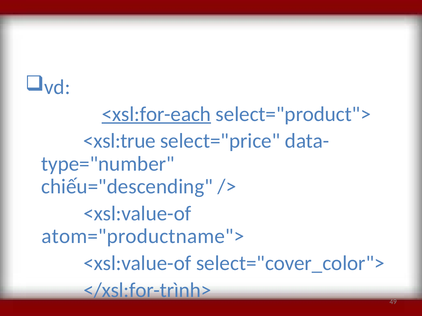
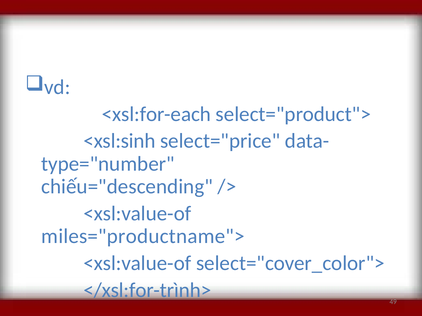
<xsl:for-each underline: present -> none
<xsl:true: <xsl:true -> <xsl:sinh
atom="productname">: atom="productname"> -> miles="productname">
